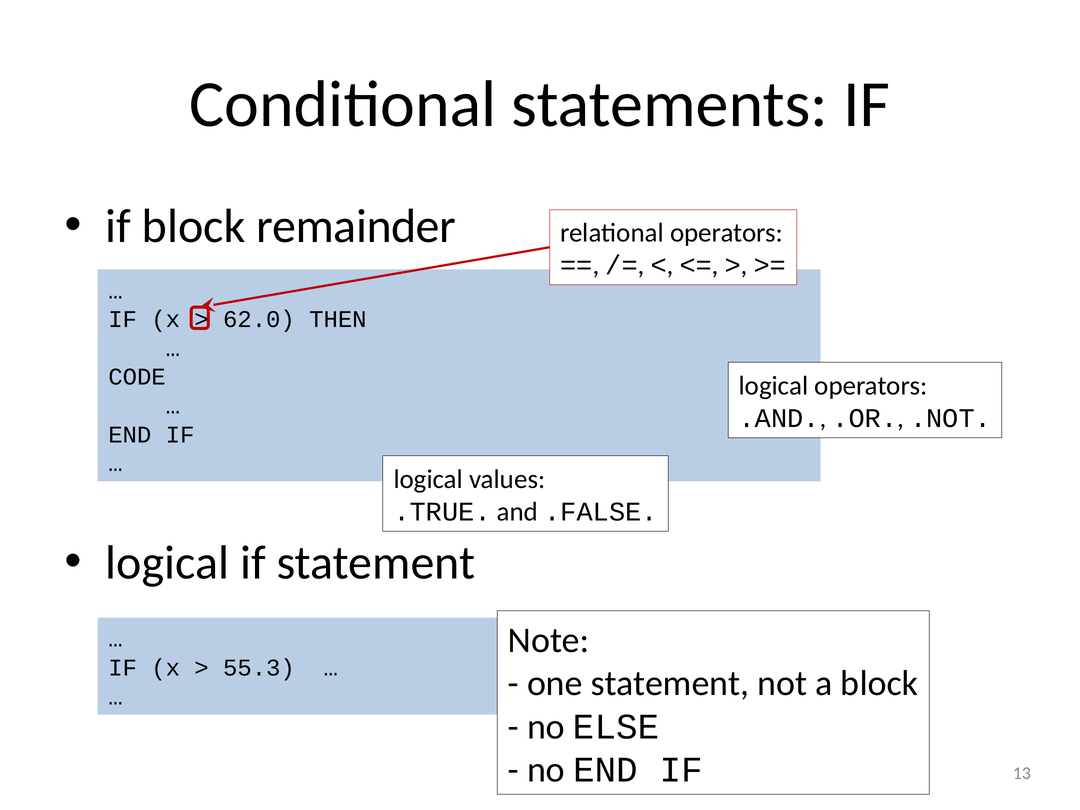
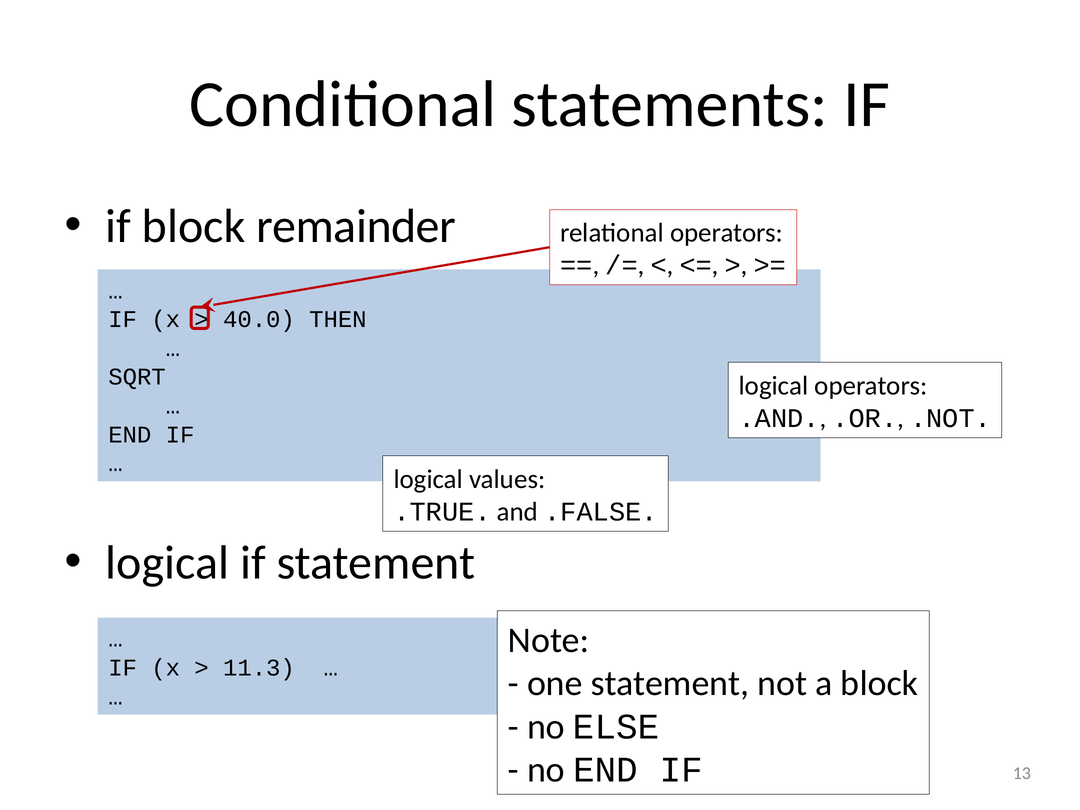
62.0: 62.0 -> 40.0
CODE: CODE -> SQRT
55.3: 55.3 -> 11.3
